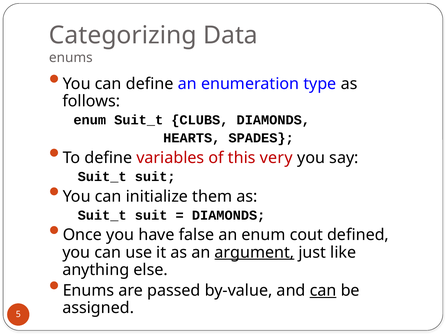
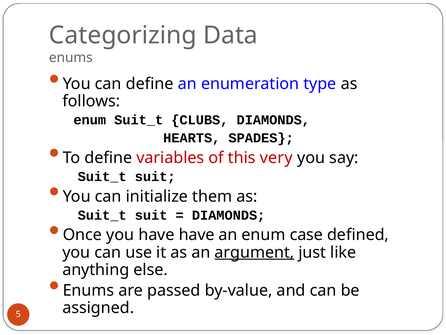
have false: false -> have
cout: cout -> case
can at (323, 290) underline: present -> none
